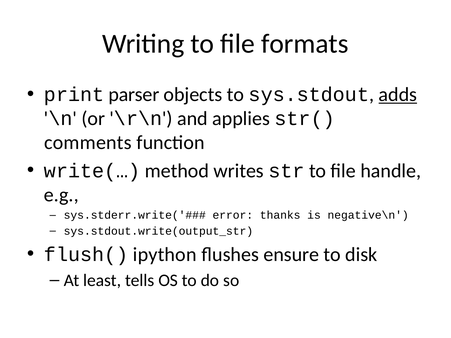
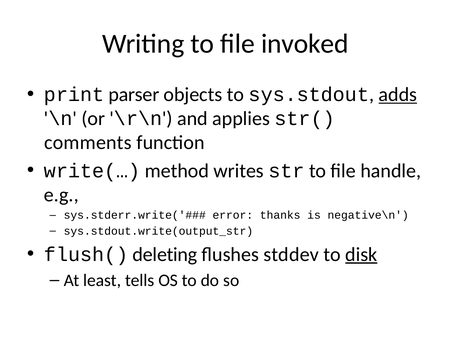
formats: formats -> invoked
ipython: ipython -> deleting
ensure: ensure -> stddev
disk underline: none -> present
